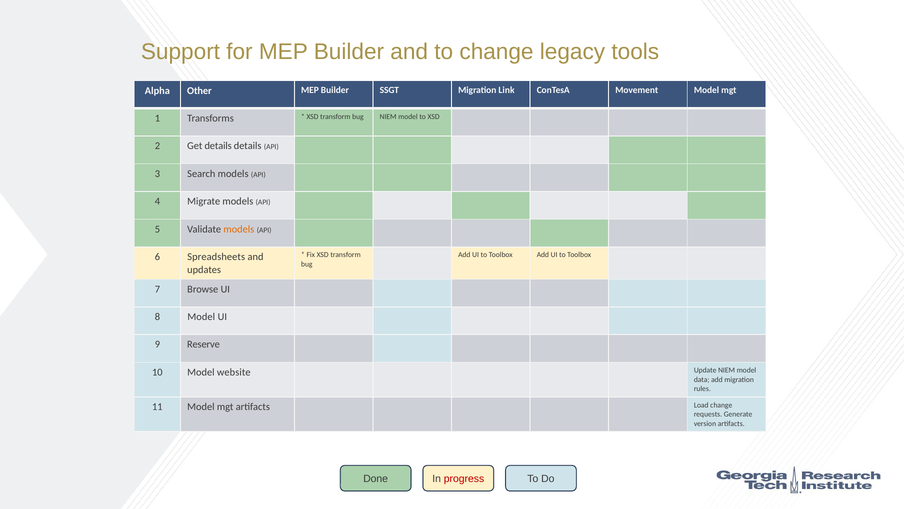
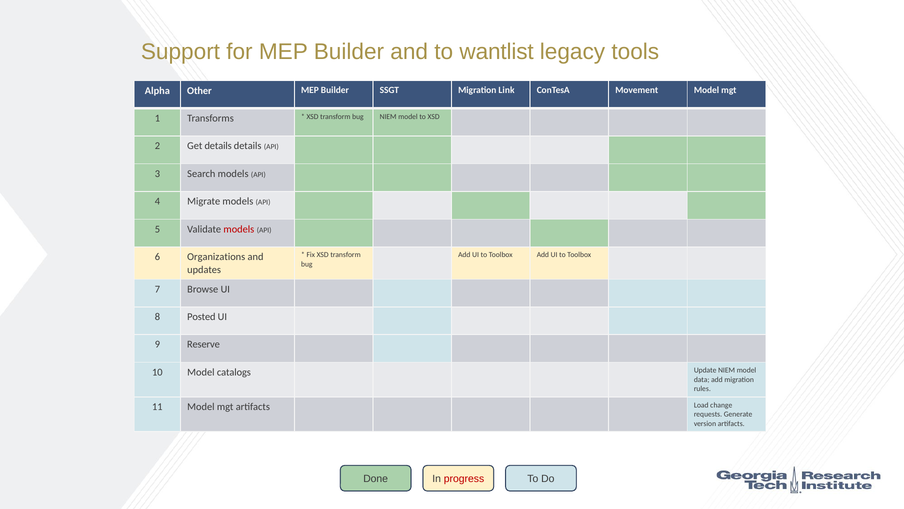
to change: change -> wantlist
models at (239, 229) colour: orange -> red
Spreadsheets: Spreadsheets -> Organizations
8 Model: Model -> Posted
website: website -> catalogs
